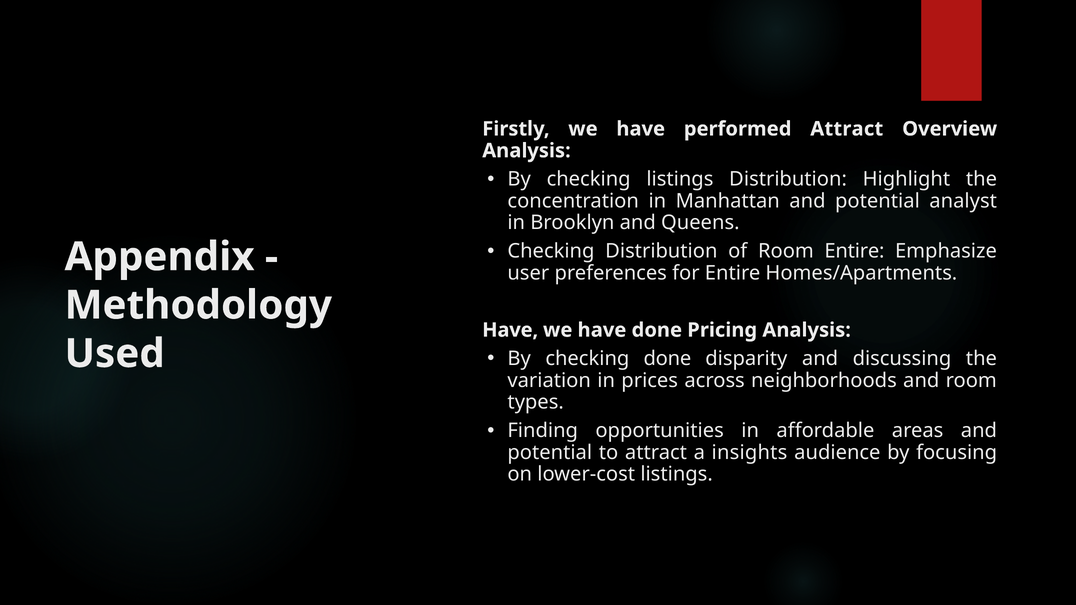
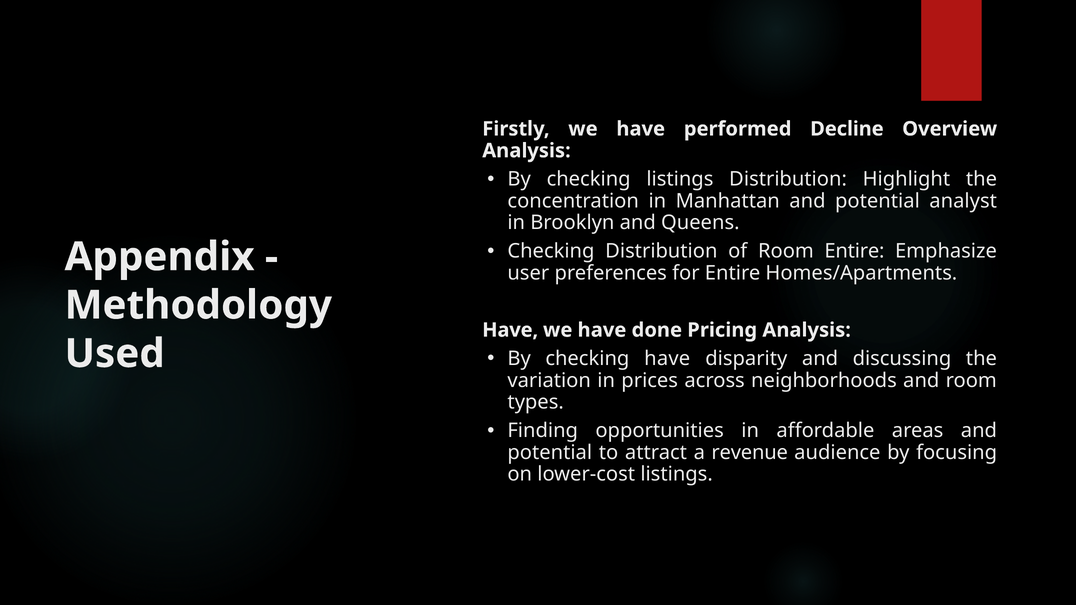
performed Attract: Attract -> Decline
checking done: done -> have
insights: insights -> revenue
